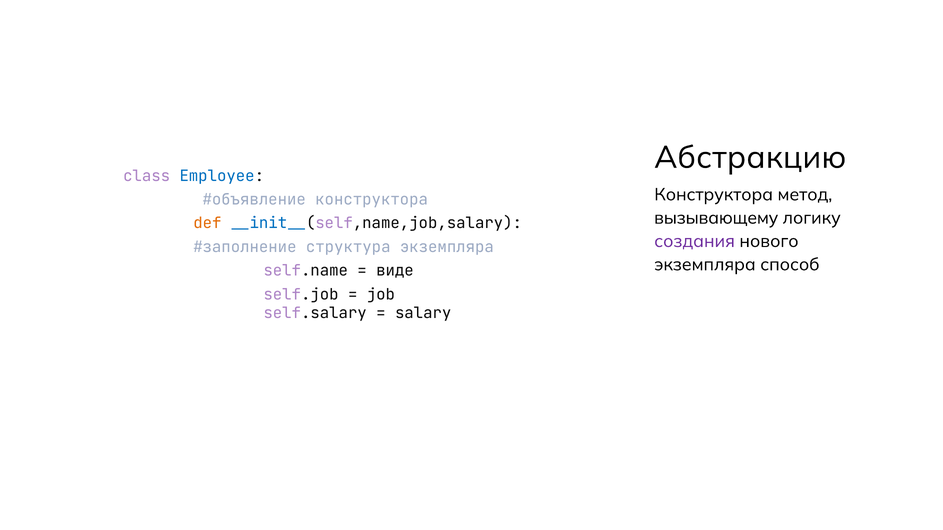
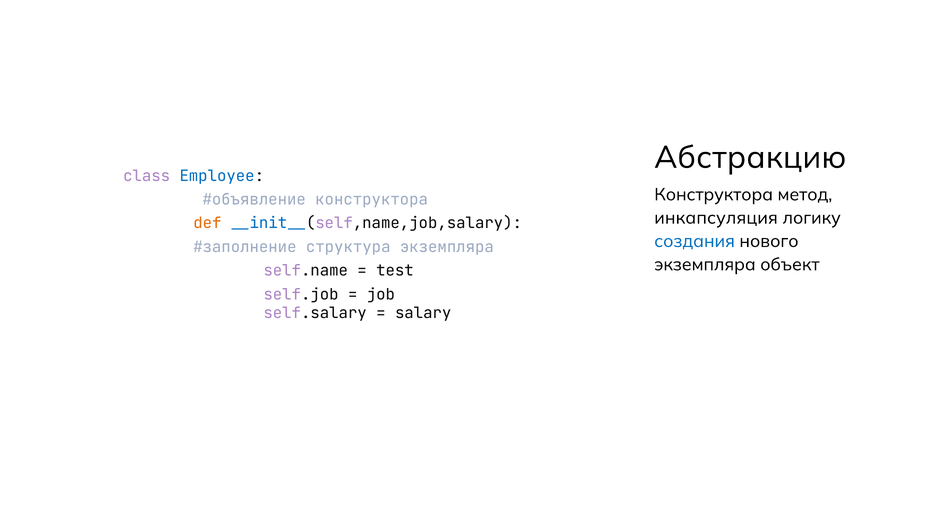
вызывающему: вызывающему -> инкапсуляция
создания colour: purple -> blue
способ: способ -> объект
виде: виде -> test
